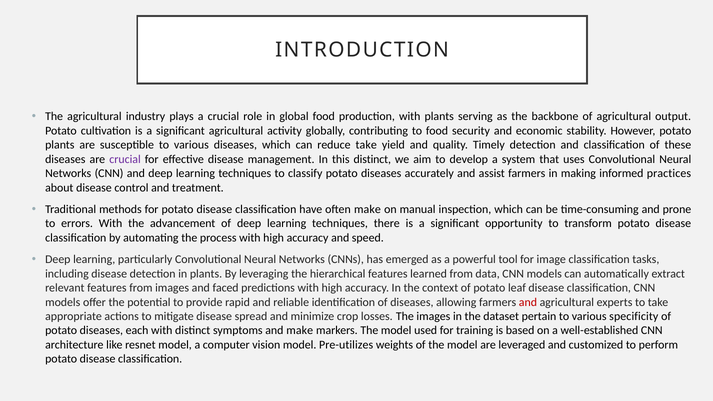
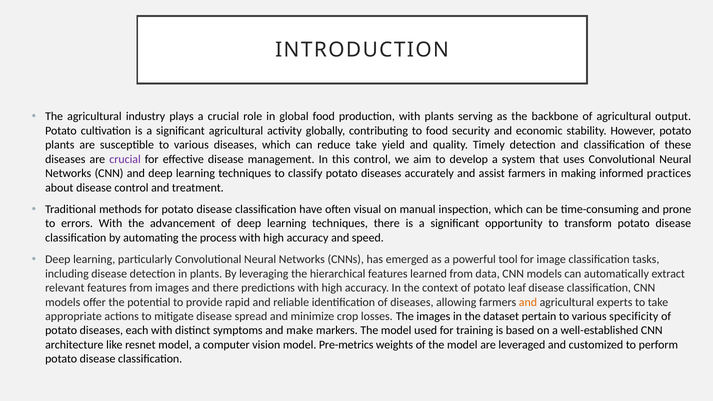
this distinct: distinct -> control
often make: make -> visual
and faced: faced -> there
and at (528, 302) colour: red -> orange
Pre-utilizes: Pre-utilizes -> Pre-metrics
